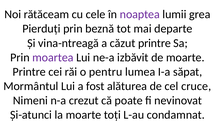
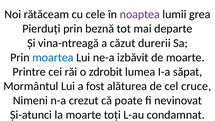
căzut printre: printre -> durerii
moartea colour: purple -> blue
pentru: pentru -> zdrobit
